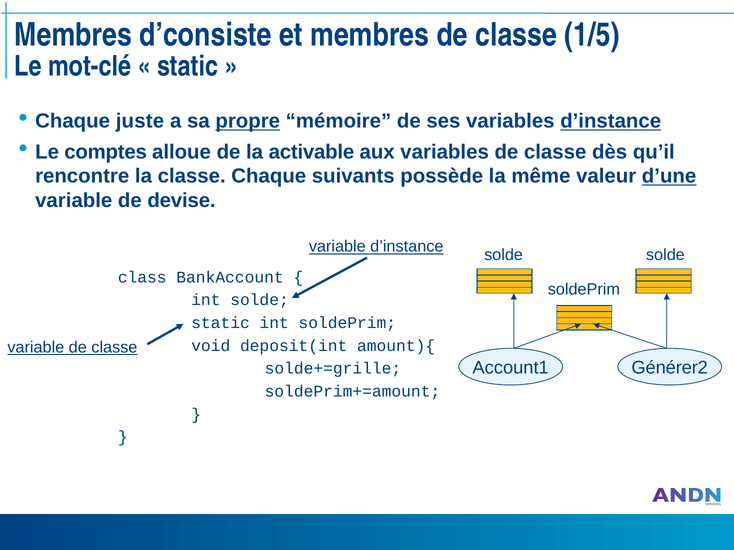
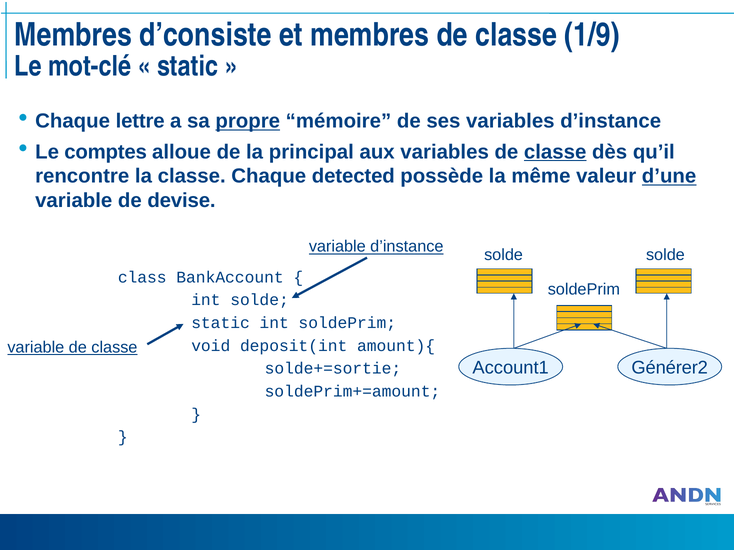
1/5: 1/5 -> 1/9
juste: juste -> lettre
d’instance at (611, 121) underline: present -> none
activable: activable -> principal
classe at (555, 152) underline: none -> present
suivants: suivants -> detected
solde+=grille: solde+=grille -> solde+=sortie
